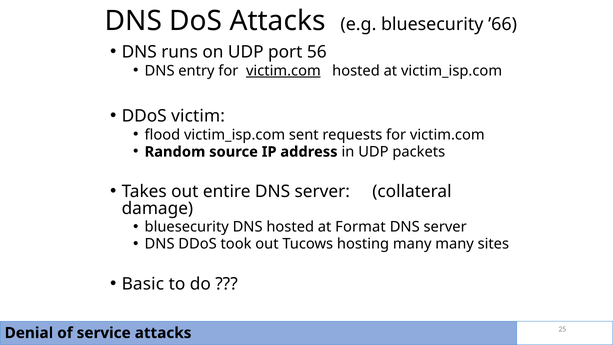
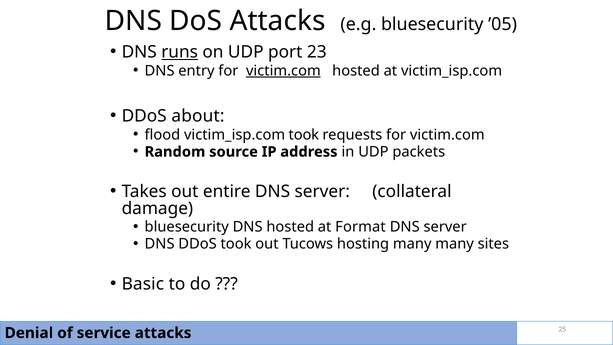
’66: ’66 -> ’05
runs underline: none -> present
56: 56 -> 23
victim: victim -> about
victim_isp.com sent: sent -> took
